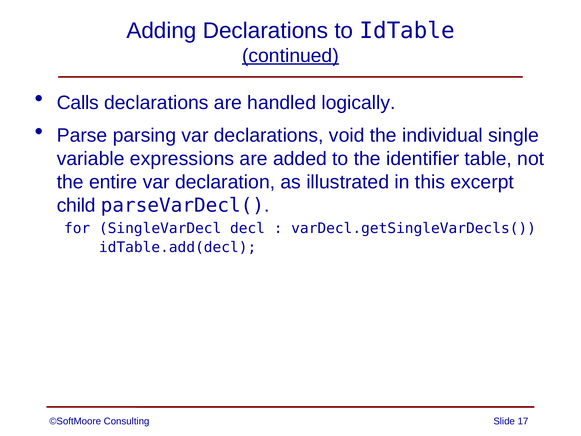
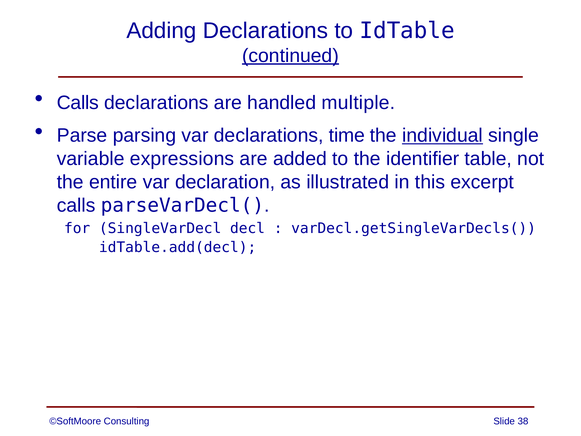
logically: logically -> multiple
void: void -> time
individual underline: none -> present
child at (76, 205): child -> calls
17: 17 -> 38
